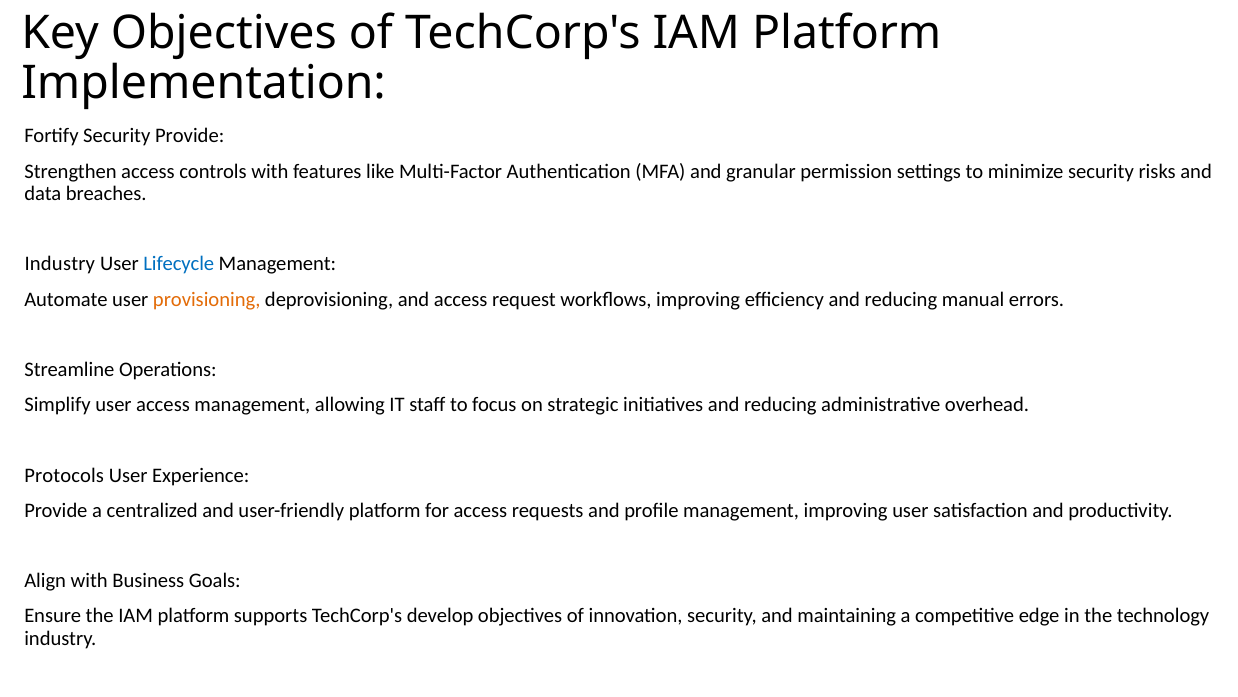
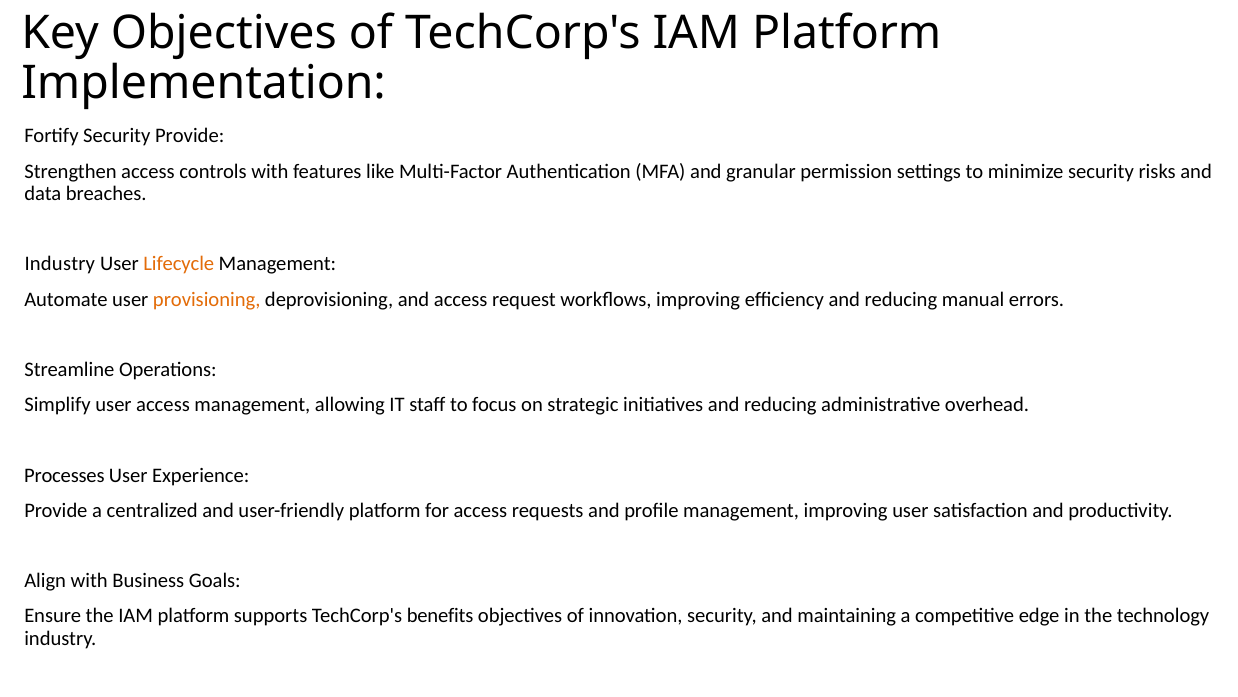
Lifecycle colour: blue -> orange
Protocols: Protocols -> Processes
develop: develop -> benefits
